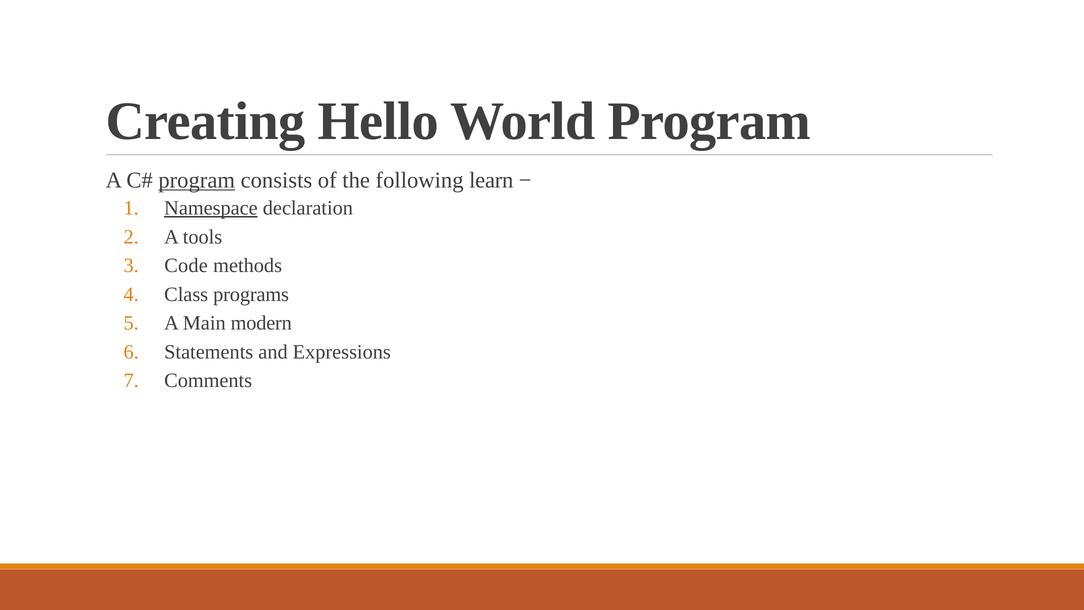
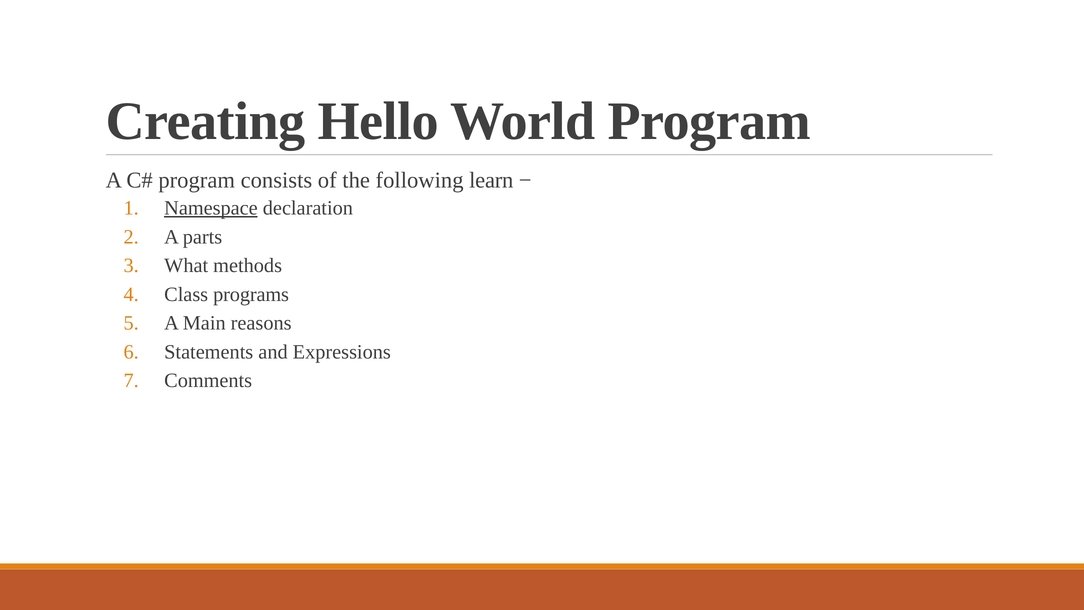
program at (197, 180) underline: present -> none
tools: tools -> parts
Code: Code -> What
modern: modern -> reasons
